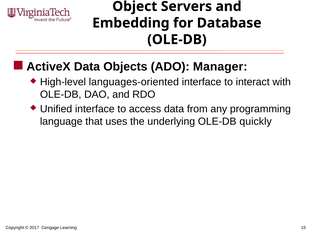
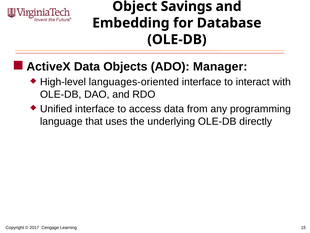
Servers: Servers -> Savings
quickly: quickly -> directly
